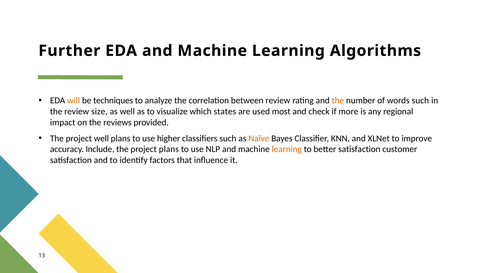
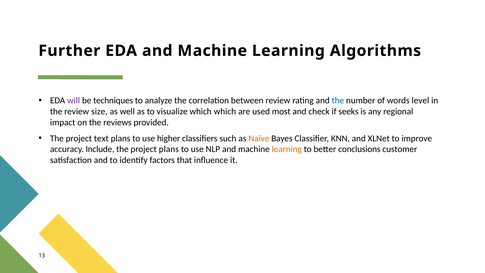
will colour: orange -> purple
the at (338, 100) colour: orange -> blue
words such: such -> level
which states: states -> which
more: more -> seeks
project well: well -> text
better satisfaction: satisfaction -> conclusions
